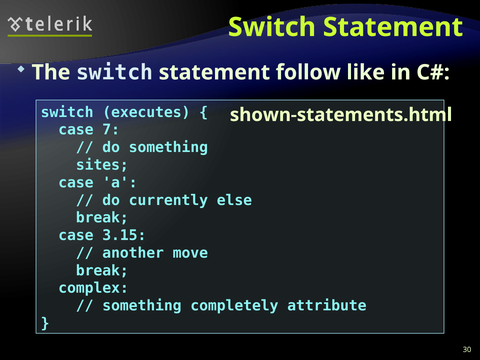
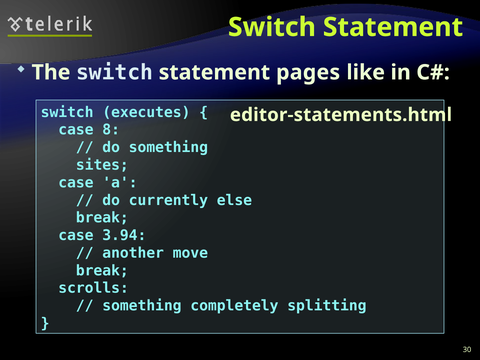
follow: follow -> pages
shown-statements.html: shown-statements.html -> editor-statements.html
7: 7 -> 8
3.15: 3.15 -> 3.94
complex: complex -> scrolls
attribute: attribute -> splitting
